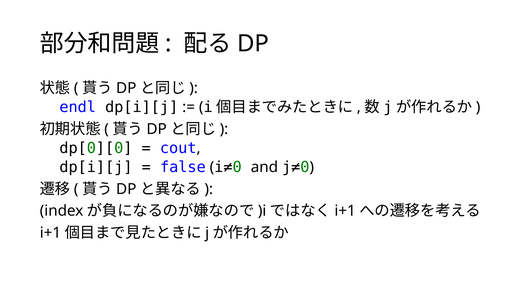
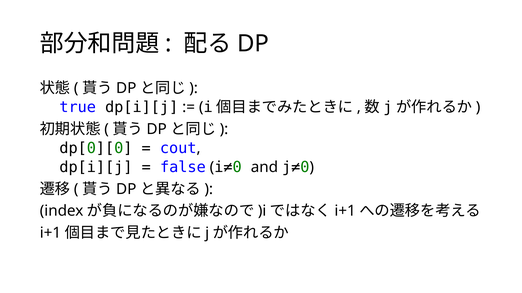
endl: endl -> true
